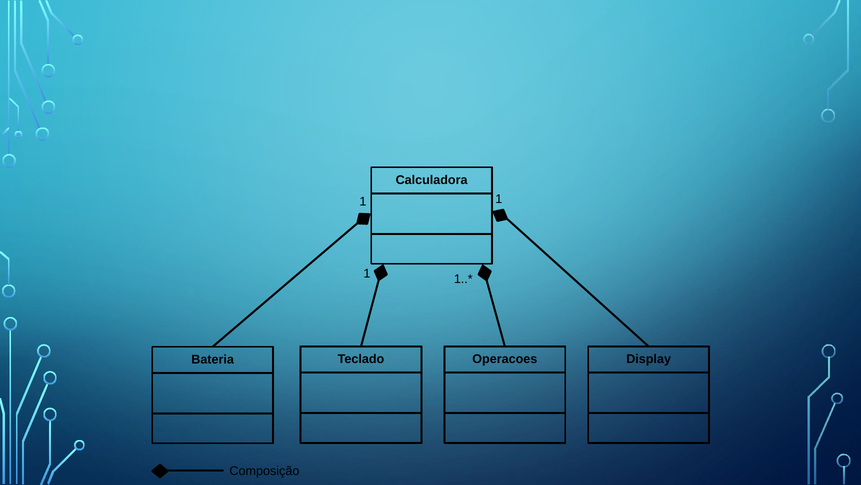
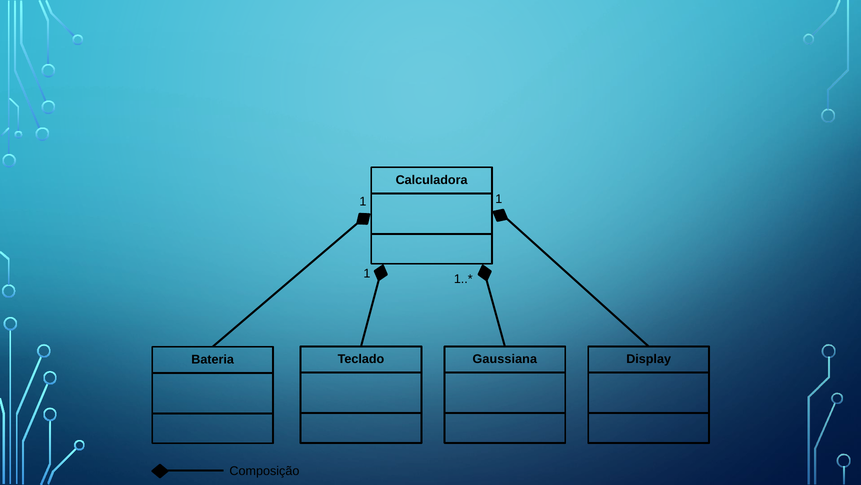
Operacoes: Operacoes -> Gaussiana
